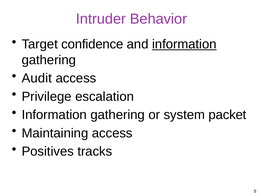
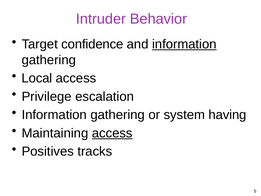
Audit: Audit -> Local
packet: packet -> having
access at (112, 133) underline: none -> present
